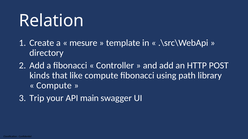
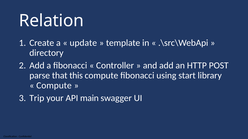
mesure: mesure -> update
kinds: kinds -> parse
like: like -> this
path: path -> start
